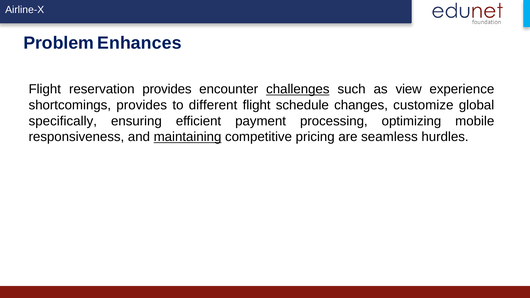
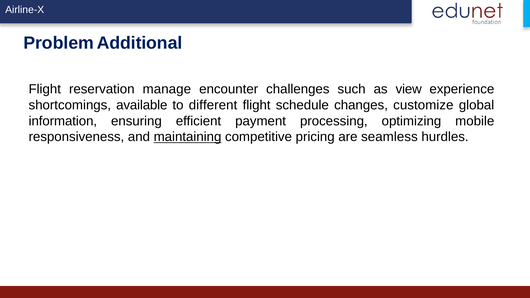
Enhances: Enhances -> Additional
reservation provides: provides -> manage
challenges underline: present -> none
shortcomings provides: provides -> available
specifically: specifically -> information
